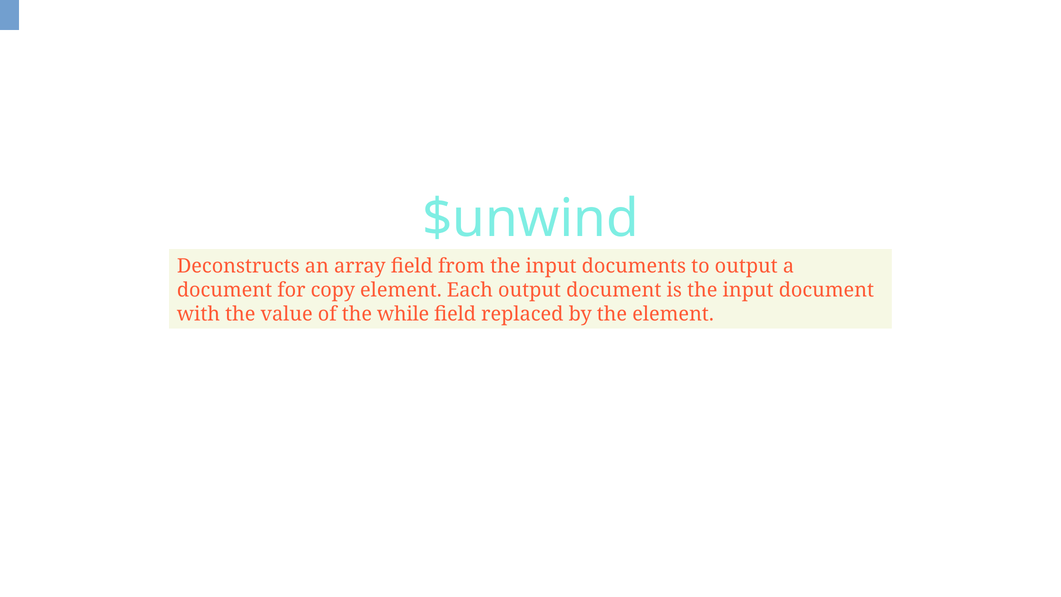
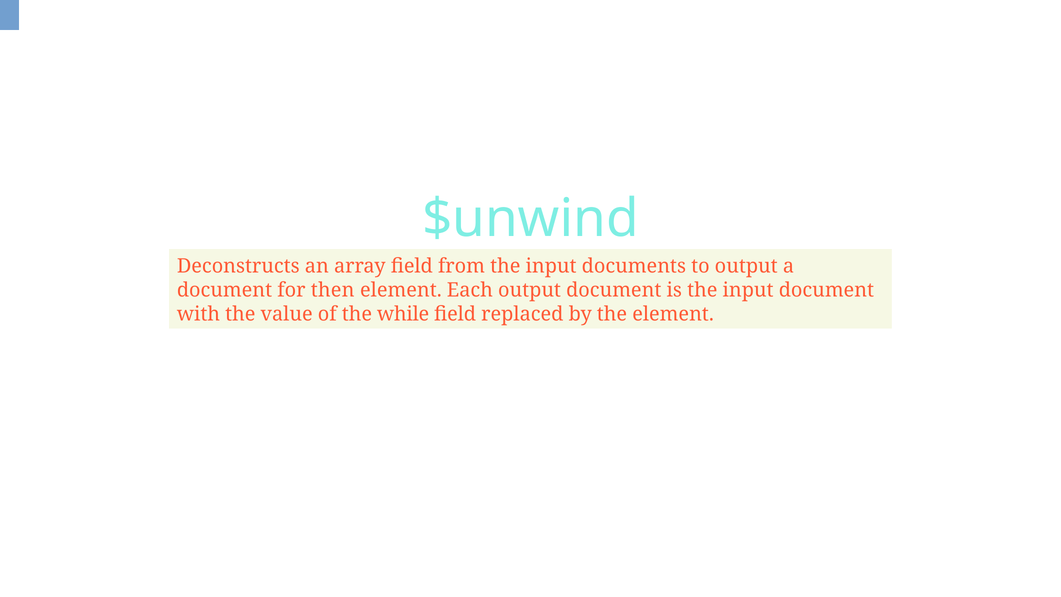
copy: copy -> then
